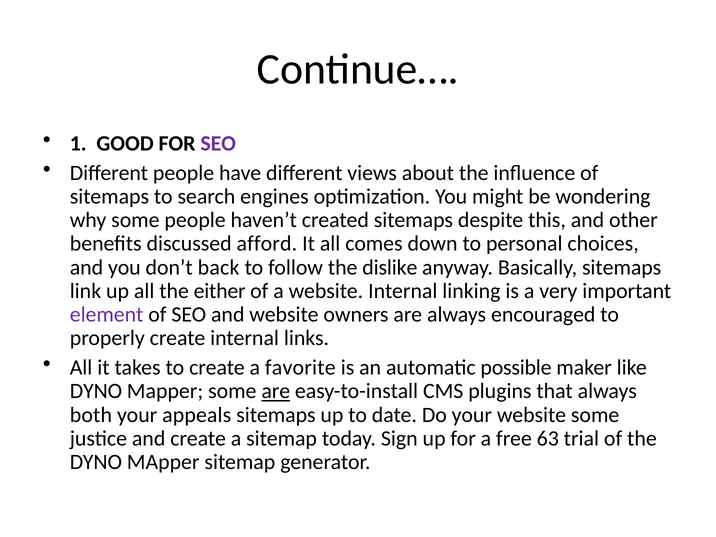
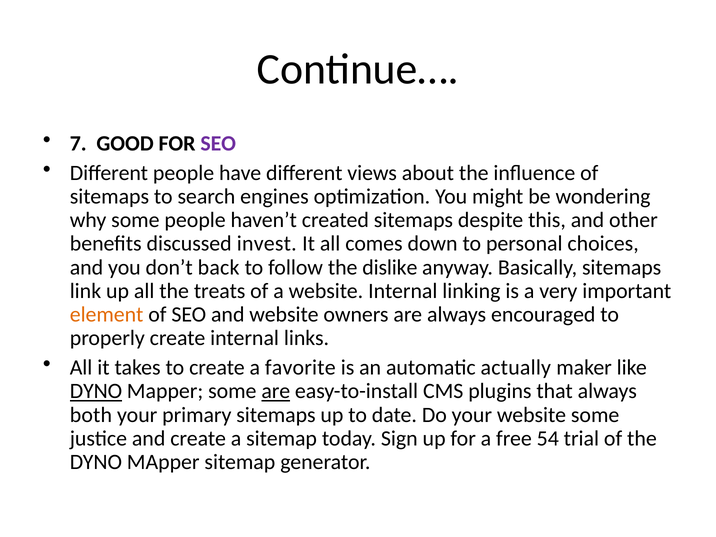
1: 1 -> 7
afford: afford -> invest
either: either -> treats
element colour: purple -> orange
possible: possible -> actually
DYNO at (96, 391) underline: none -> present
appeals: appeals -> primary
63: 63 -> 54
